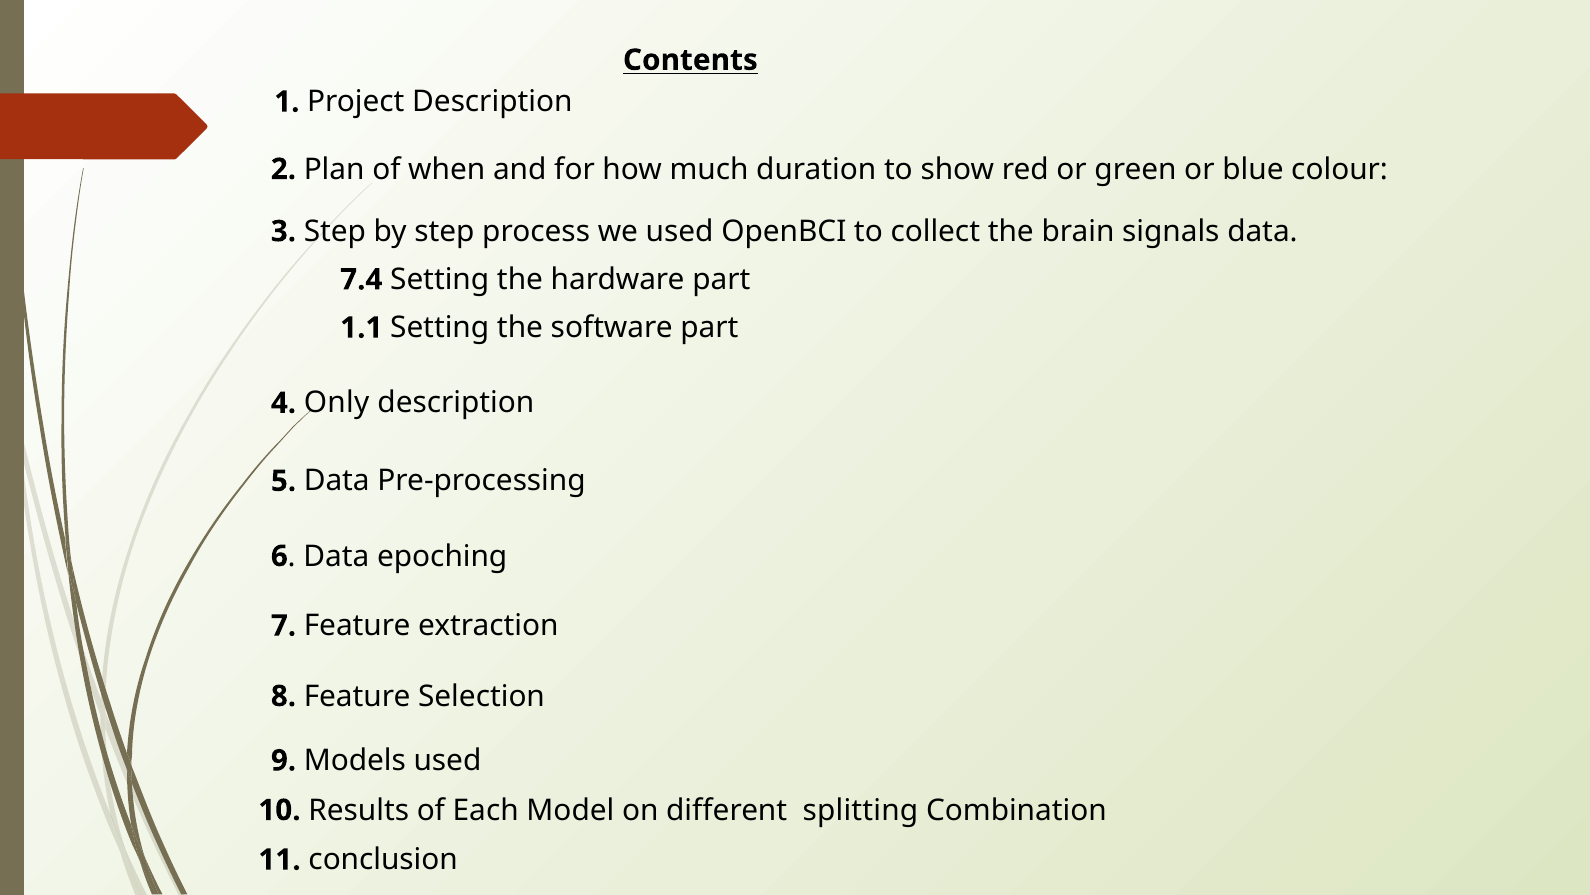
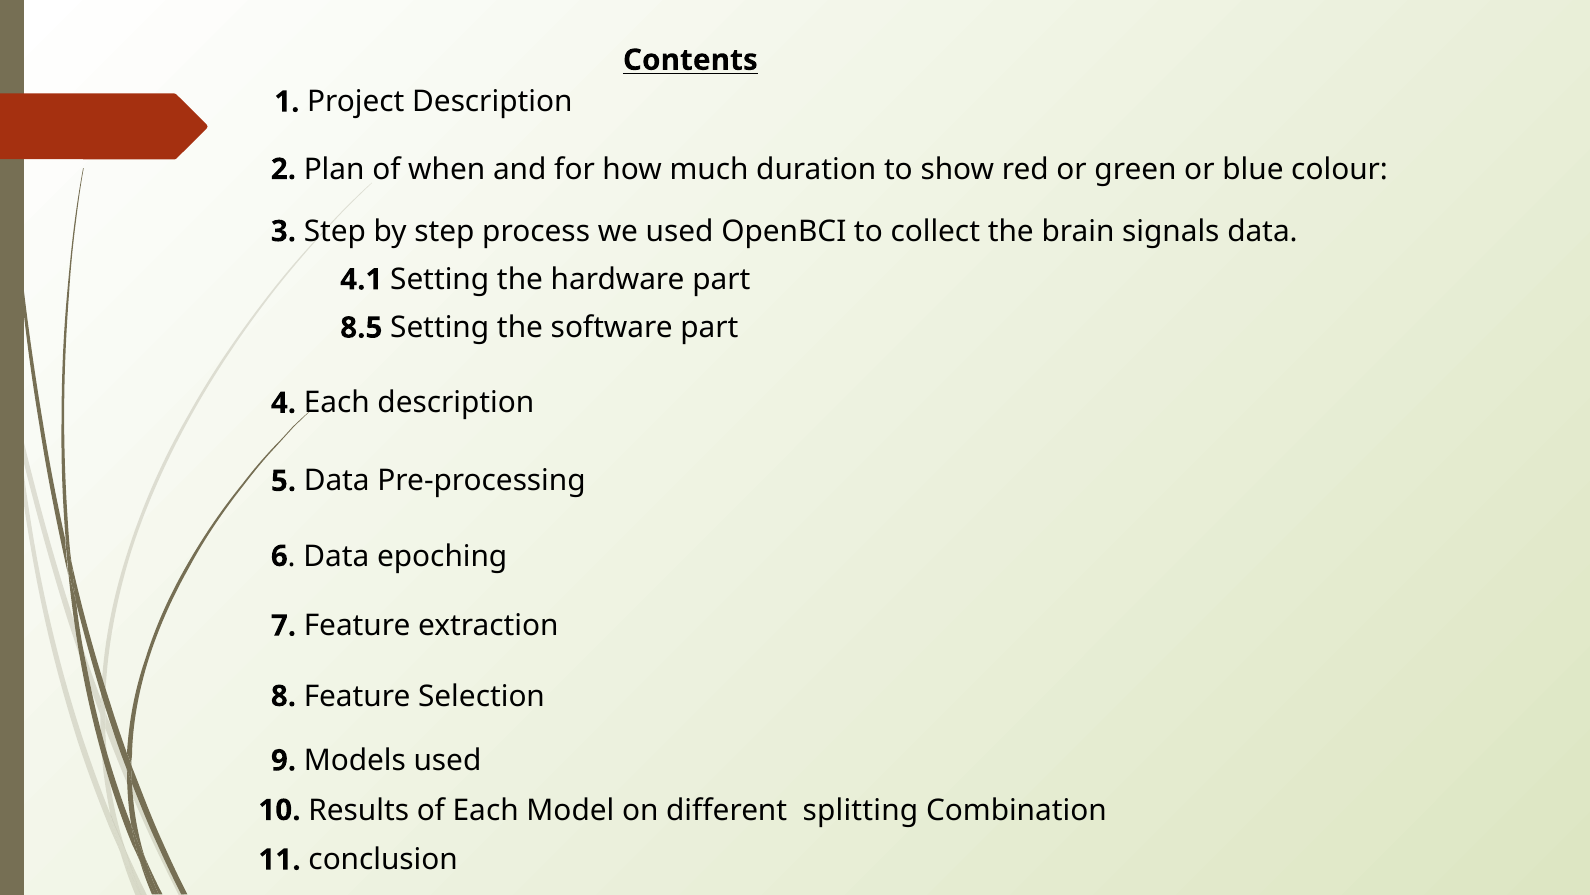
7.4: 7.4 -> 4.1
1.1: 1.1 -> 8.5
4 Only: Only -> Each
